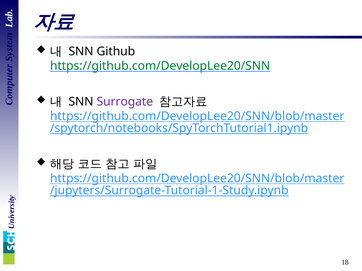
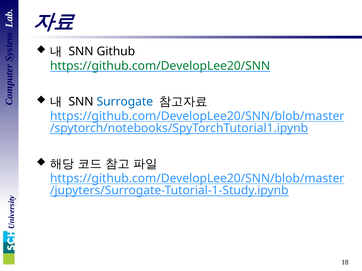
Surrogate colour: purple -> blue
